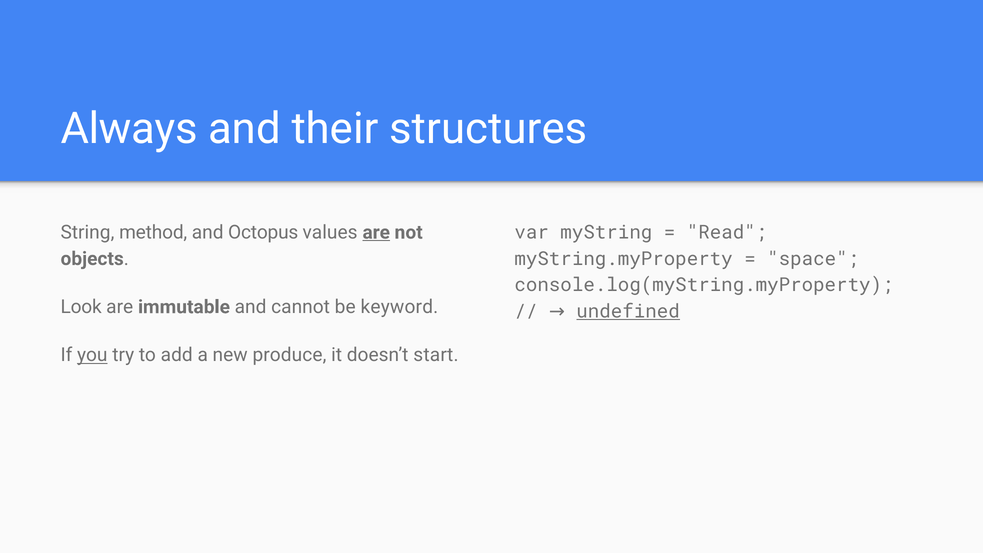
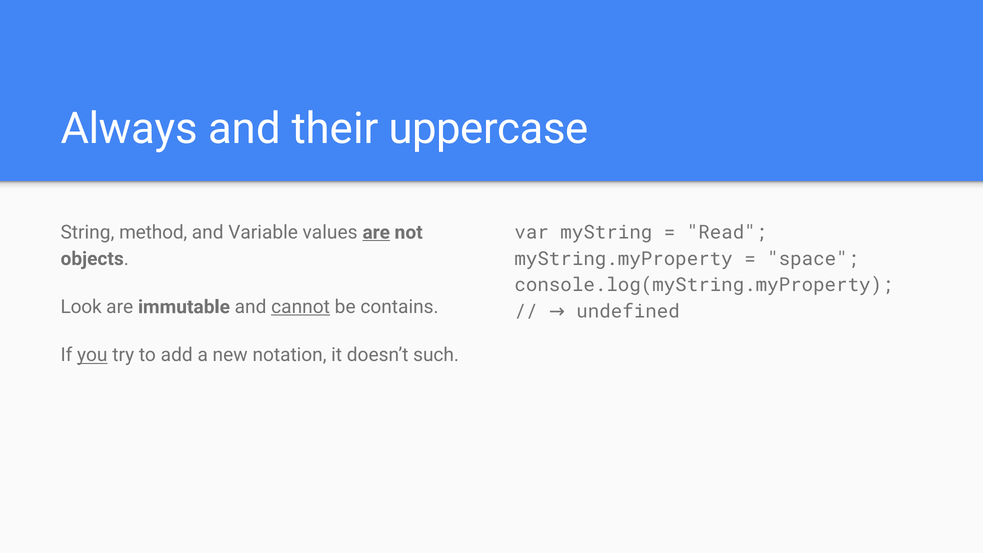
structures: structures -> uppercase
Octopus: Octopus -> Variable
cannot underline: none -> present
keyword: keyword -> contains
undefined underline: present -> none
produce: produce -> notation
start: start -> such
